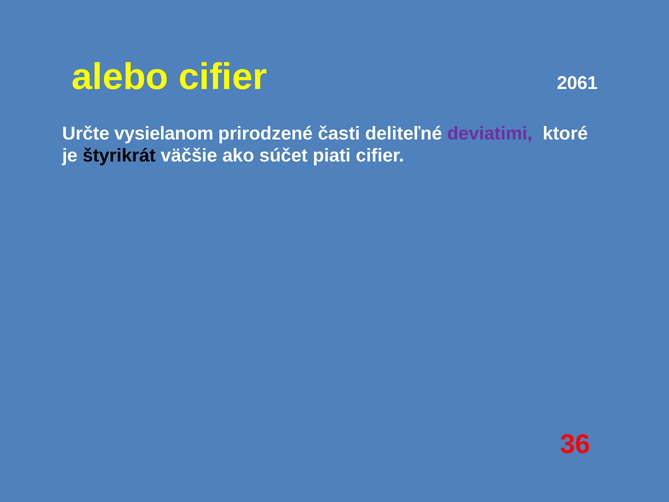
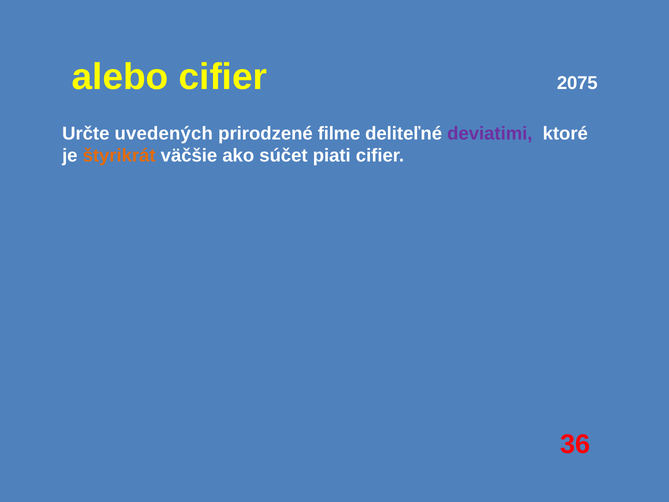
2061: 2061 -> 2075
vysielanom: vysielanom -> uvedených
časti: časti -> filme
štyrikrát colour: black -> orange
